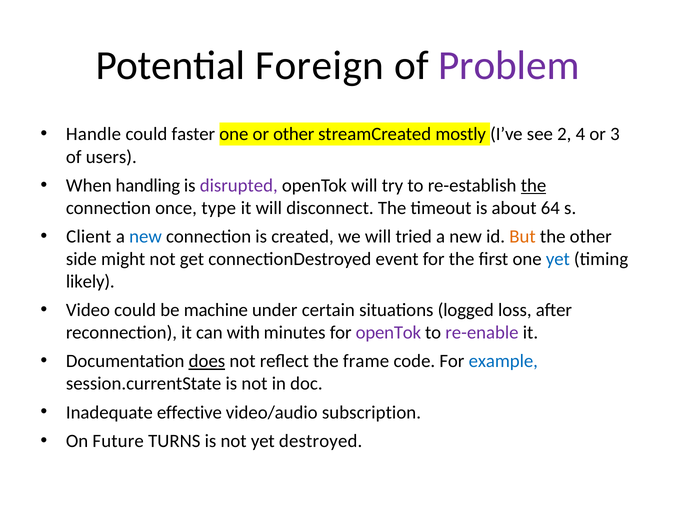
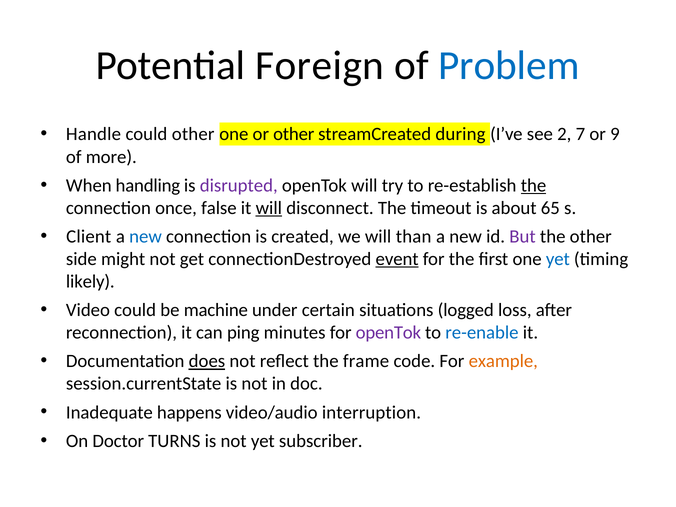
Problem colour: purple -> blue
could faster: faster -> other
mostly: mostly -> during
4: 4 -> 7
3: 3 -> 9
users: users -> more
type: type -> false
will at (269, 208) underline: none -> present
64: 64 -> 65
tried: tried -> than
But colour: orange -> purple
event underline: none -> present
with: with -> ping
re-enable colour: purple -> blue
example colour: blue -> orange
effective: effective -> happens
subscription: subscription -> interruption
Future: Future -> Doctor
destroyed: destroyed -> subscriber
